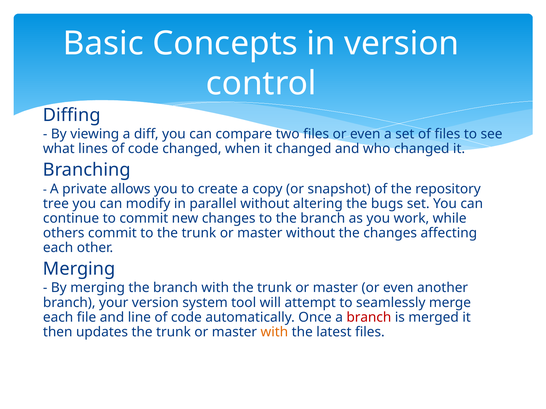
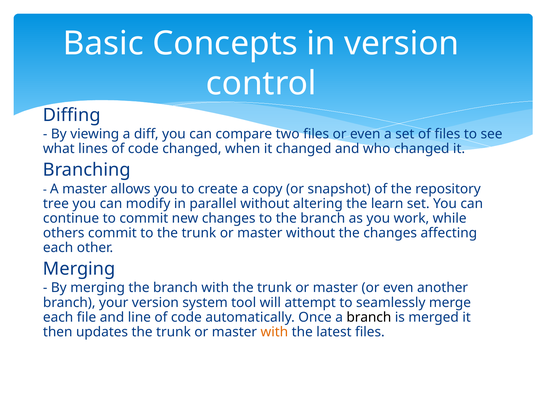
A private: private -> master
bugs: bugs -> learn
branch at (369, 318) colour: red -> black
